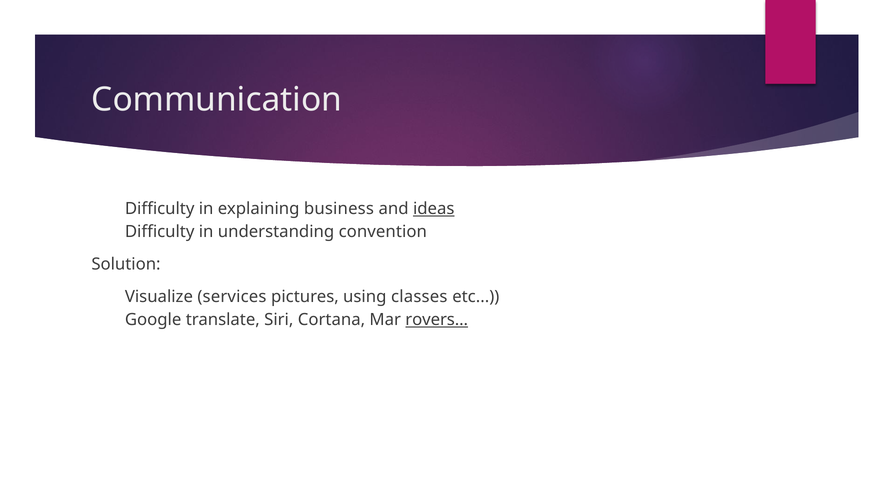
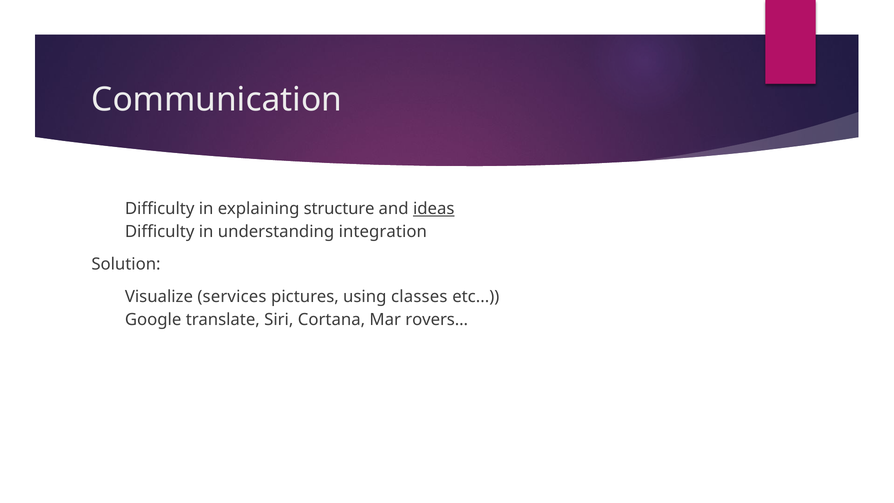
business: business -> structure
convention: convention -> integration
rovers… underline: present -> none
